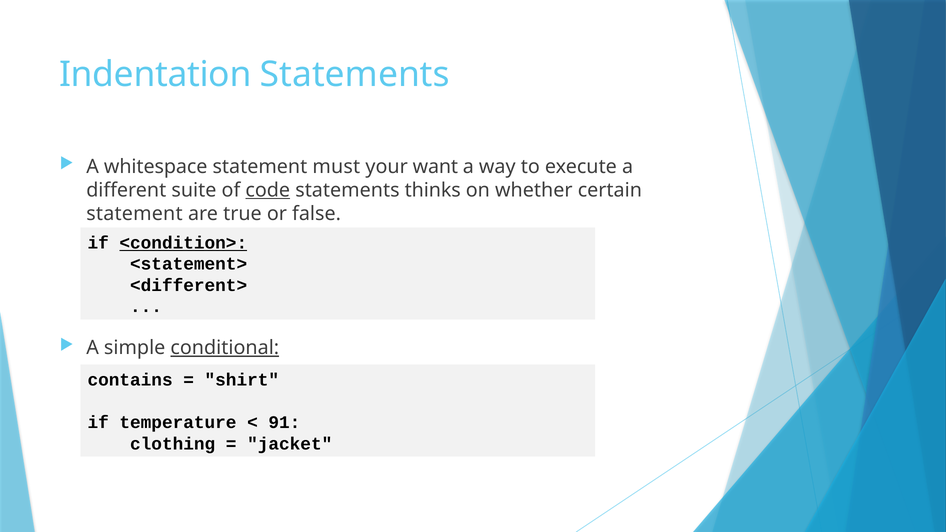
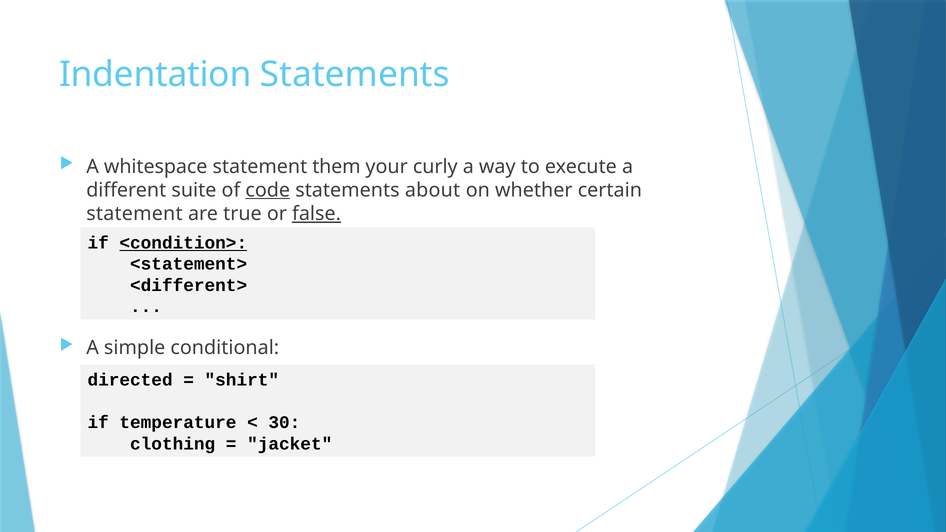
must: must -> them
want: want -> curly
thinks: thinks -> about
false underline: none -> present
conditional underline: present -> none
contains: contains -> directed
91: 91 -> 30
